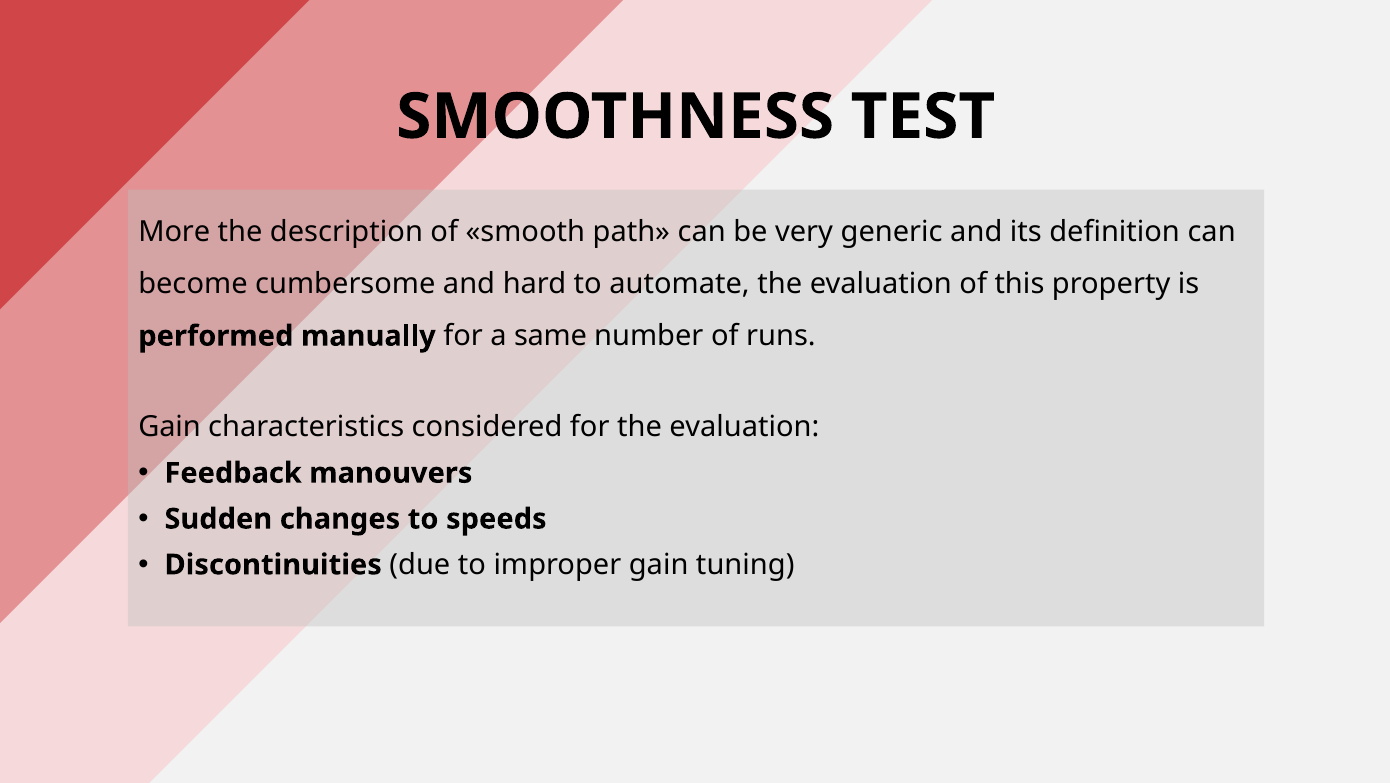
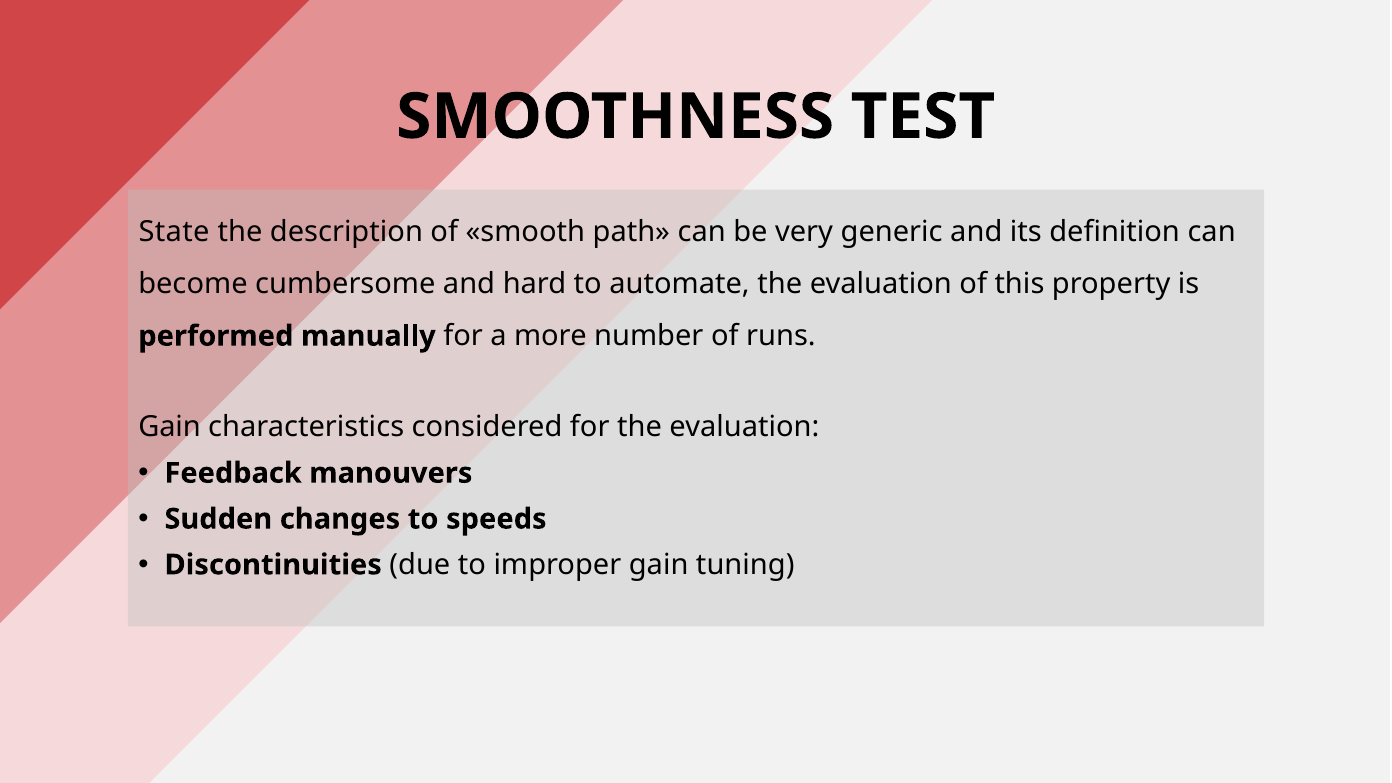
More: More -> State
same: same -> more
